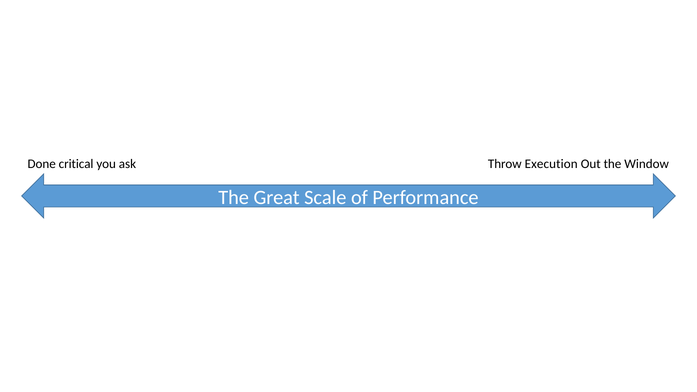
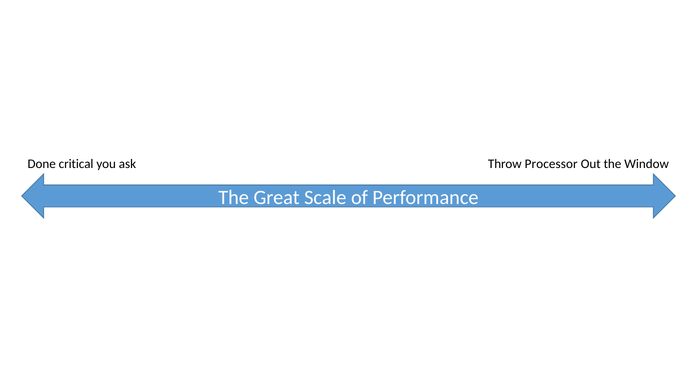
Execution: Execution -> Processor
